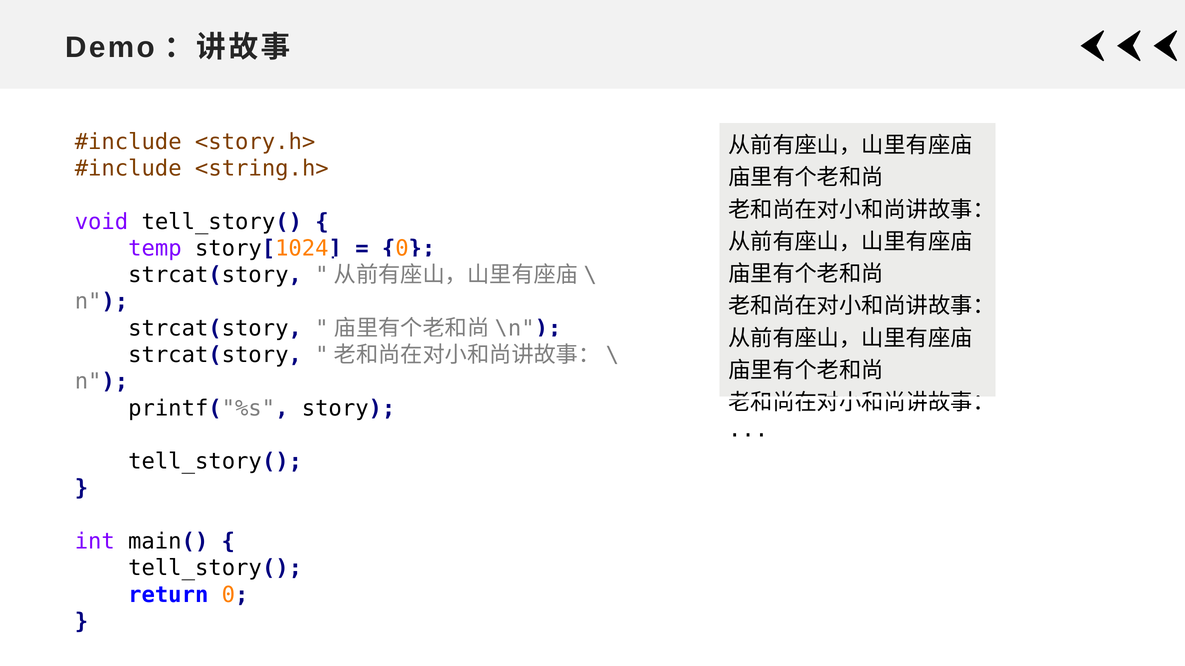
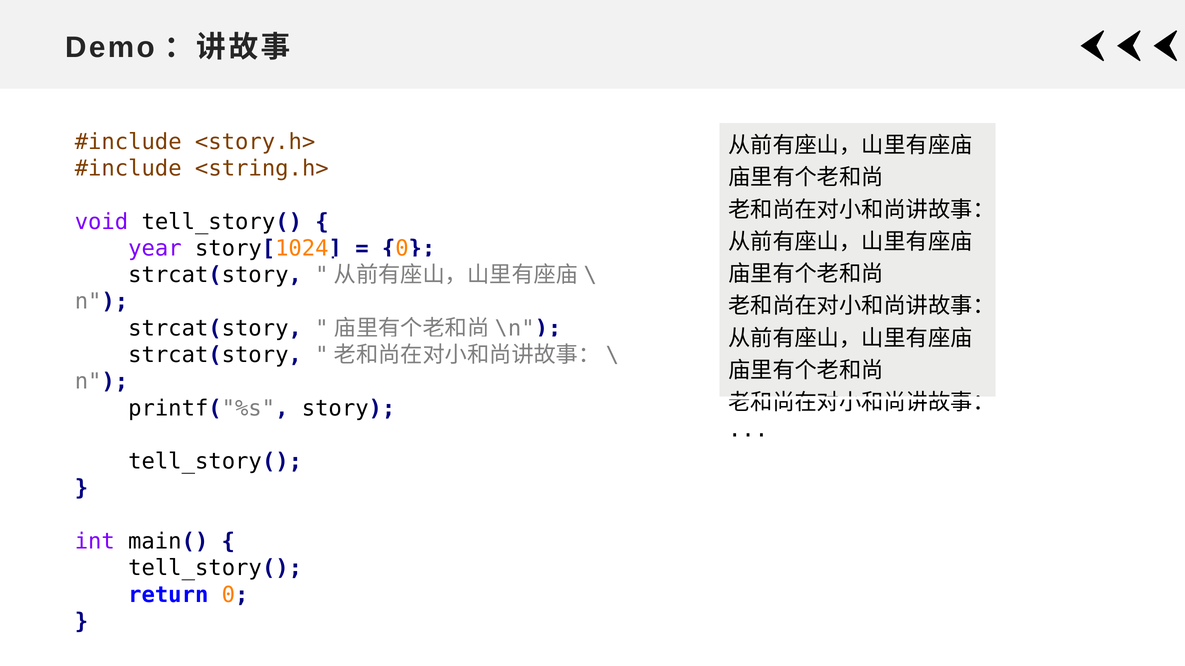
temp: temp -> year
